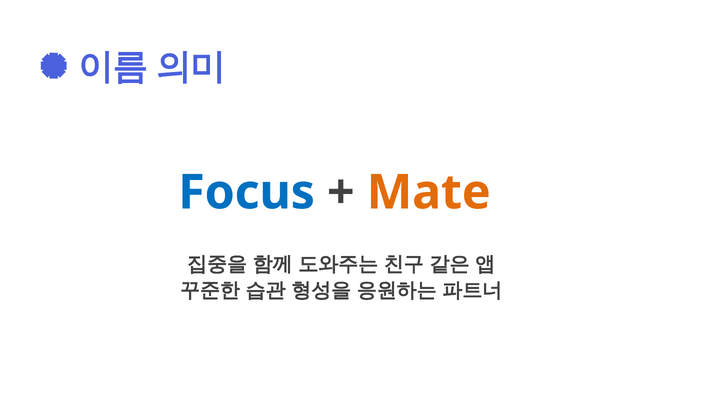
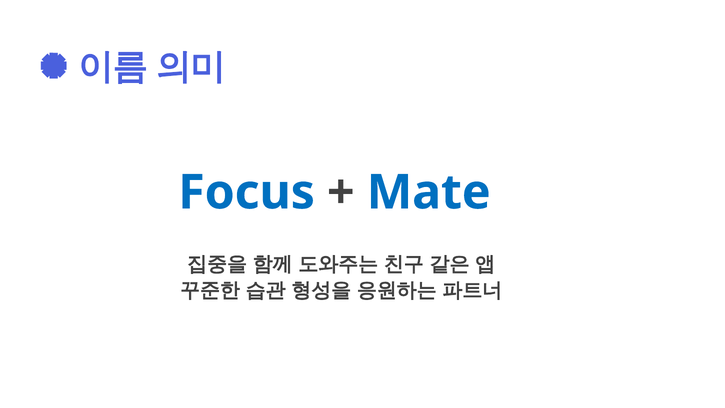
Mate colour: orange -> blue
